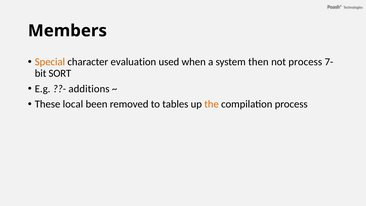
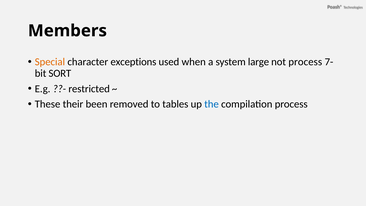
evaluation: evaluation -> exceptions
then: then -> large
additions: additions -> restricted
local: local -> their
the colour: orange -> blue
